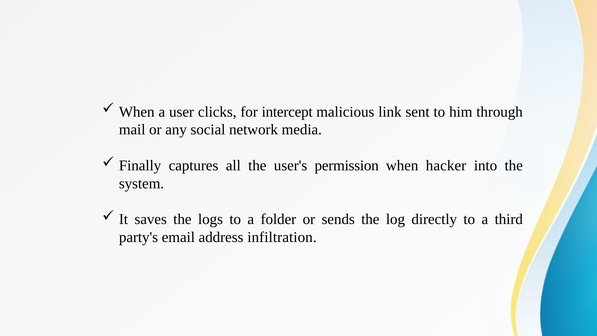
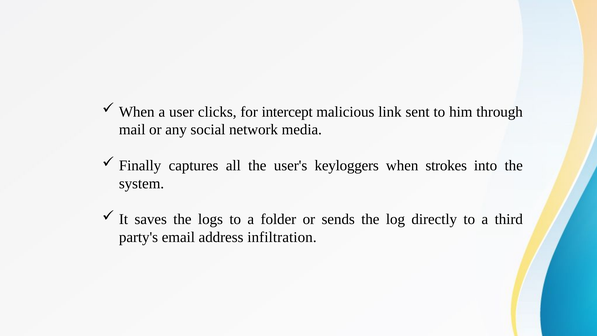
permission: permission -> keyloggers
hacker: hacker -> strokes
